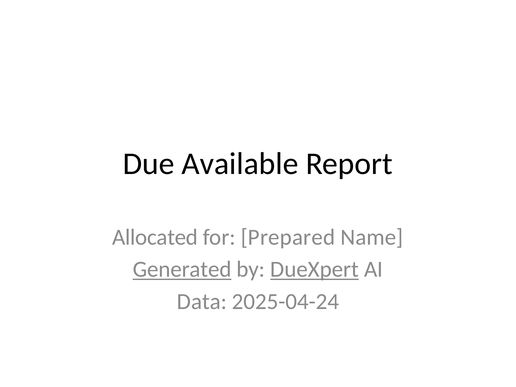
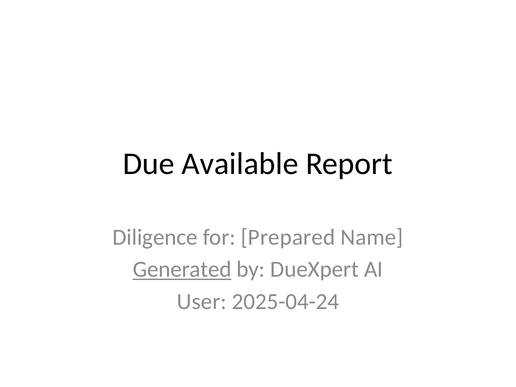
Allocated: Allocated -> Diligence
DueXpert underline: present -> none
Data: Data -> User
